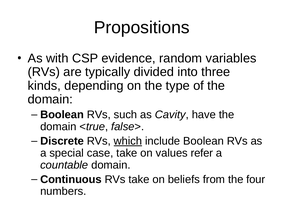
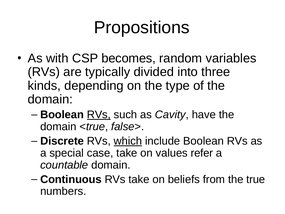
evidence: evidence -> becomes
RVs at (99, 115) underline: none -> present
four: four -> true
